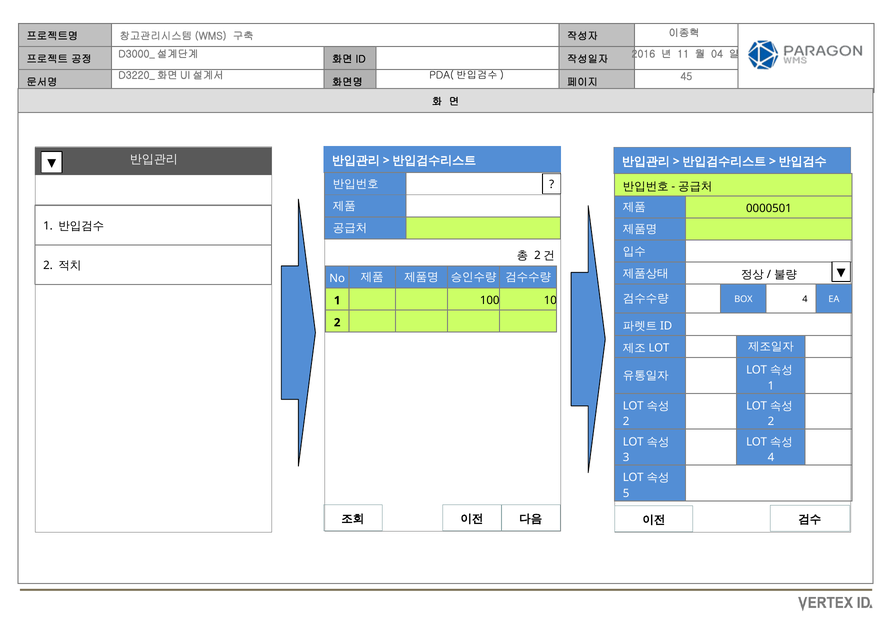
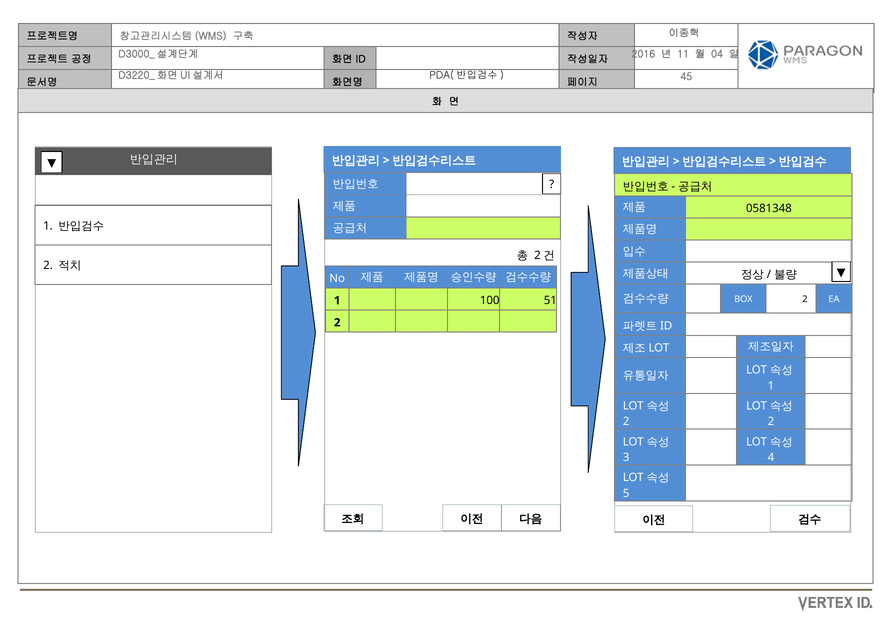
0000501: 0000501 -> 0581348
BOX 4: 4 -> 2
10: 10 -> 51
